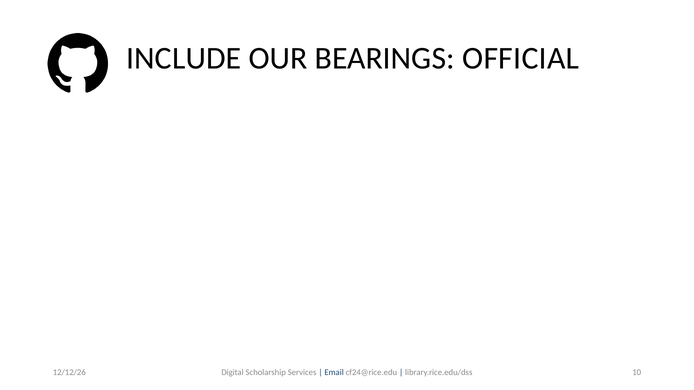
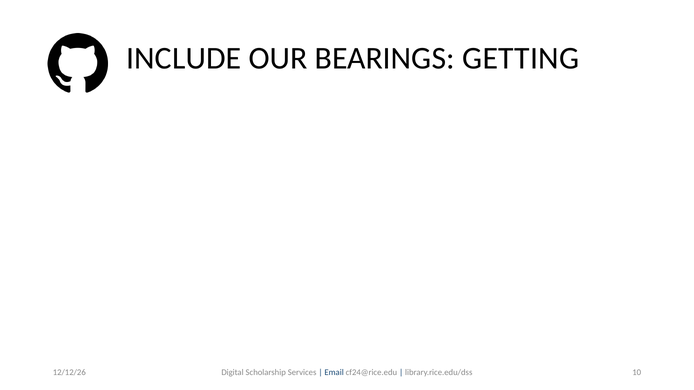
OFFICIAL: OFFICIAL -> GETTING
